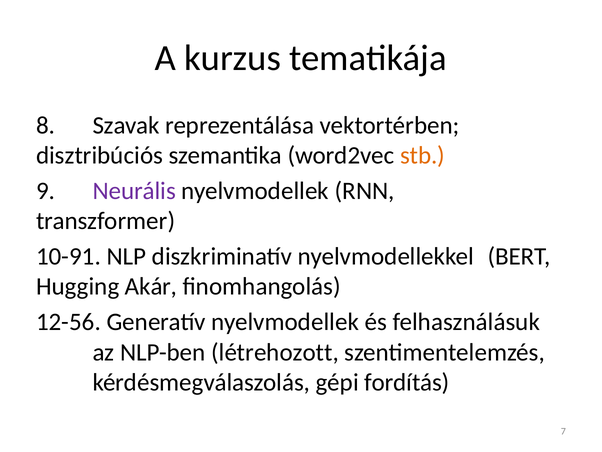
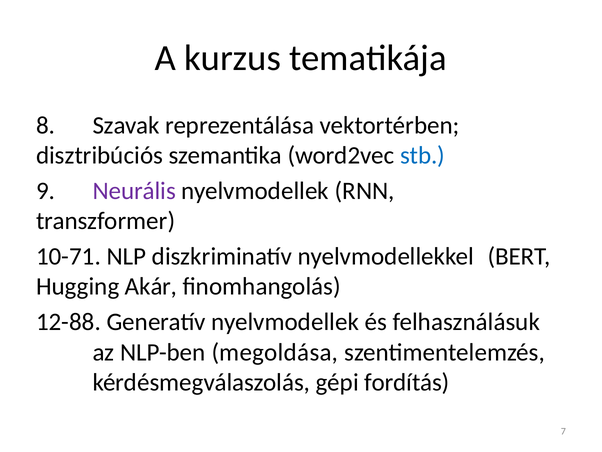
stb colour: orange -> blue
10-91: 10-91 -> 10-71
12-56: 12-56 -> 12-88
létrehozott: létrehozott -> megoldása
